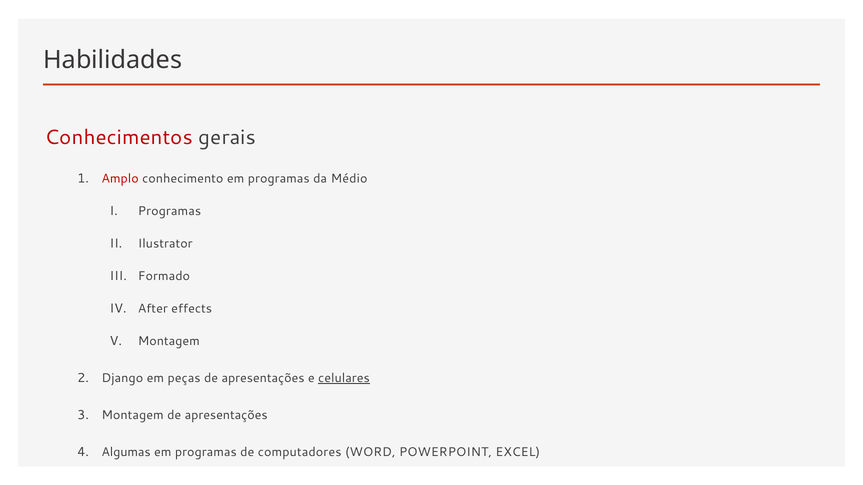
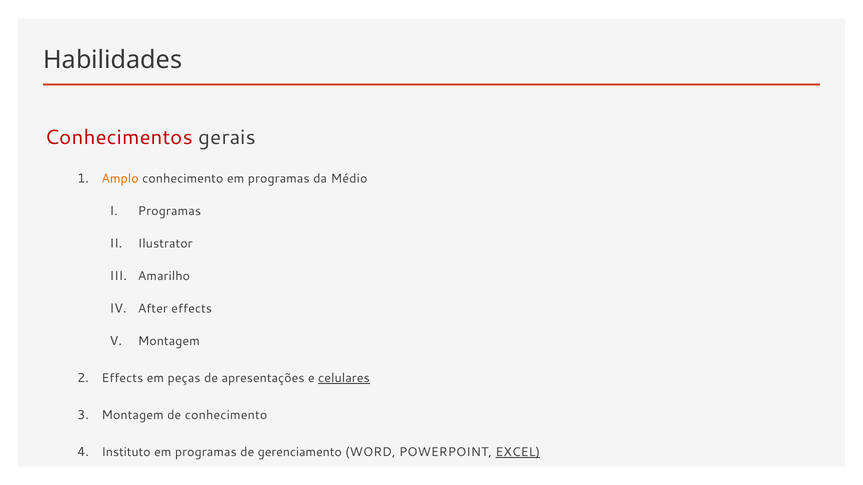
Amplo colour: red -> orange
Formado: Formado -> Amarilho
Django at (122, 378): Django -> Effects
Montagem de apresentações: apresentações -> conhecimento
Algumas: Algumas -> Instituto
computadores: computadores -> gerenciamento
EXCEL underline: none -> present
